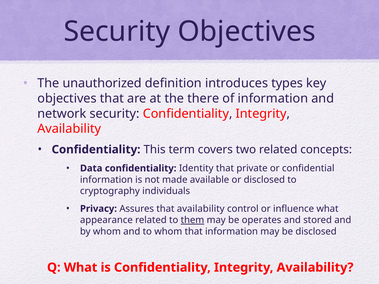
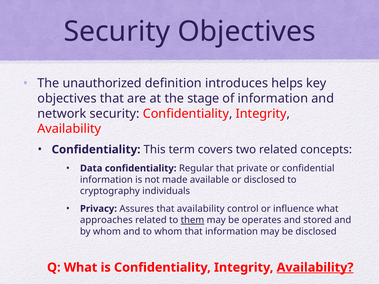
types: types -> helps
there: there -> stage
Identity: Identity -> Regular
appearance: appearance -> approaches
Availability at (315, 268) underline: none -> present
